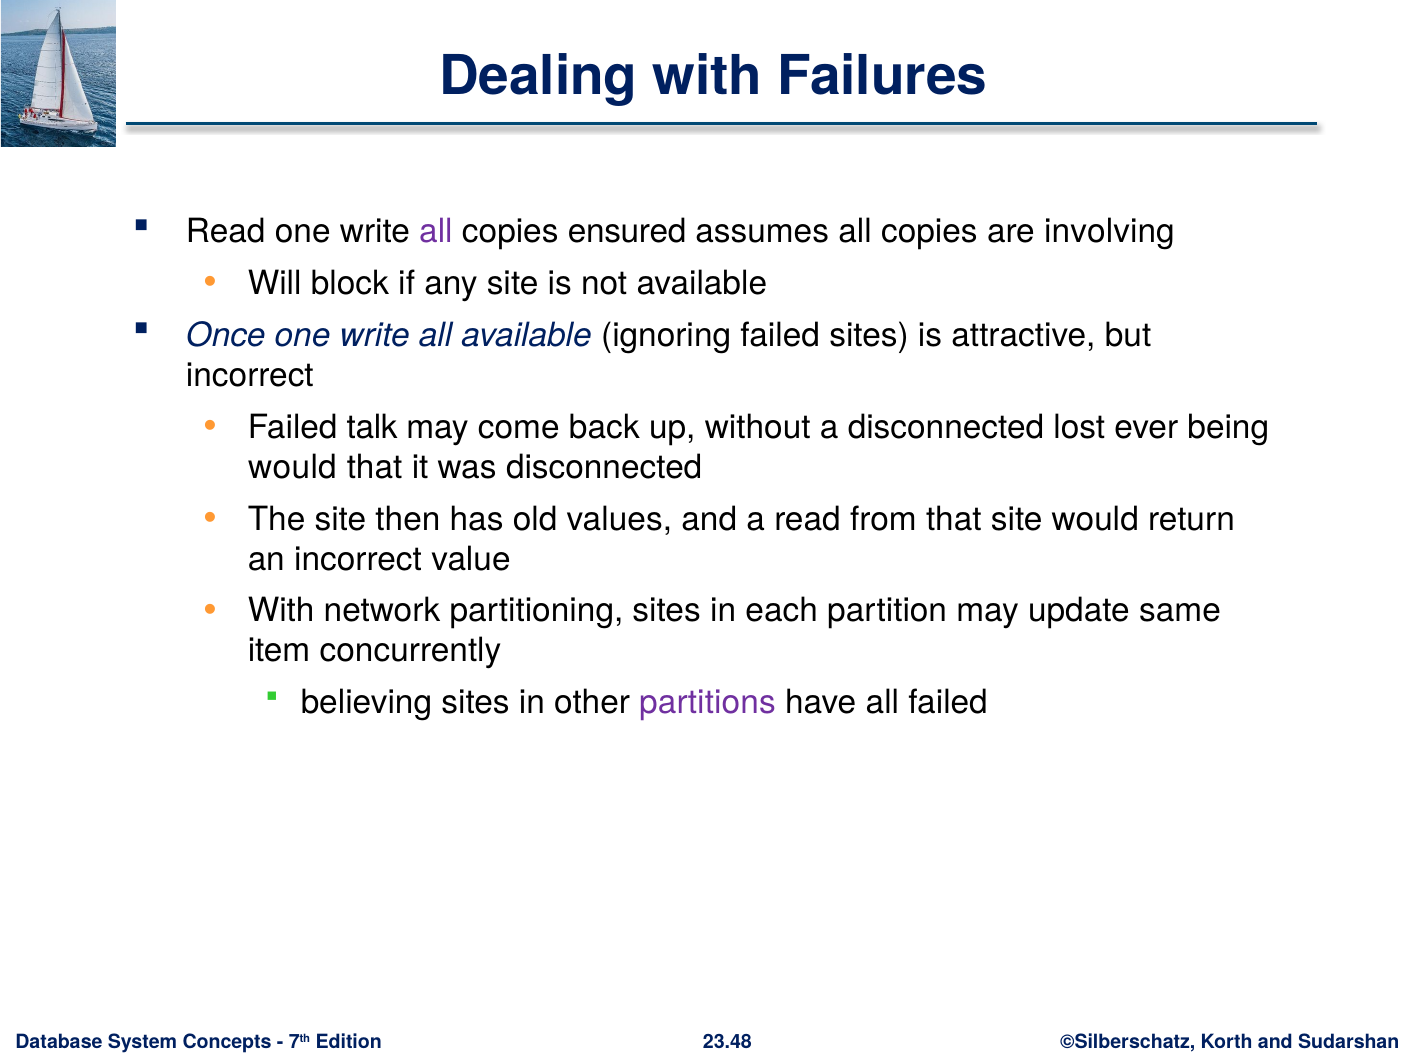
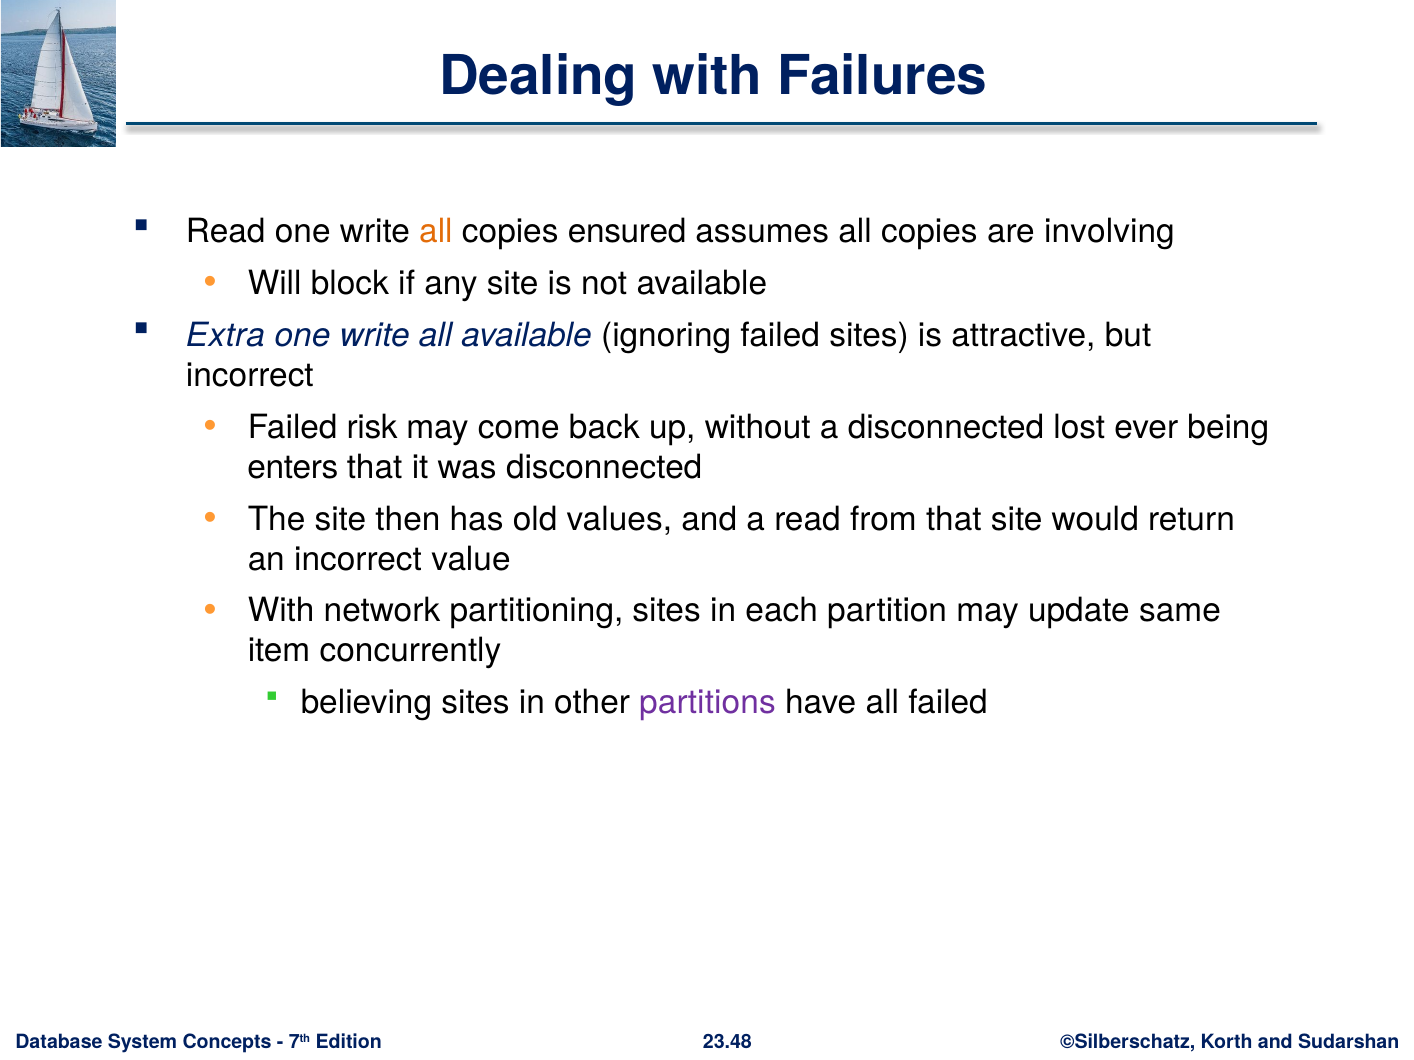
all at (436, 232) colour: purple -> orange
Once: Once -> Extra
talk: talk -> risk
would at (293, 467): would -> enters
